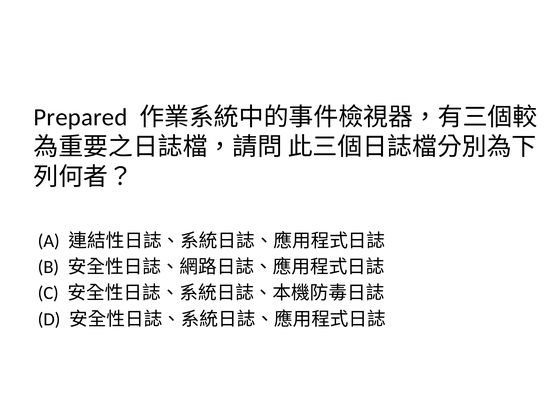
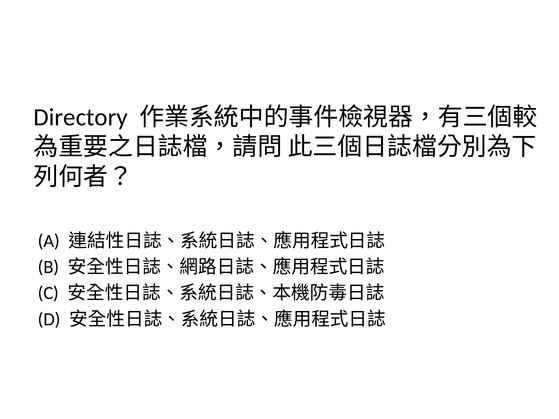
Prepared: Prepared -> Directory
